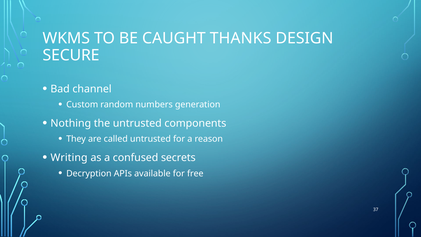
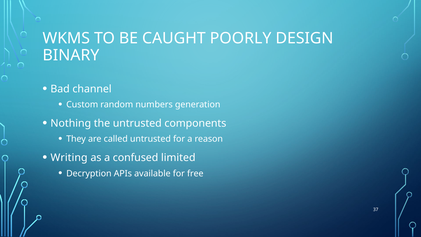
THANKS: THANKS -> POORLY
SECURE: SECURE -> BINARY
secrets: secrets -> limited
